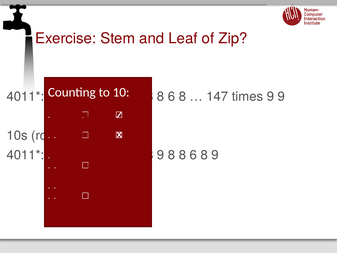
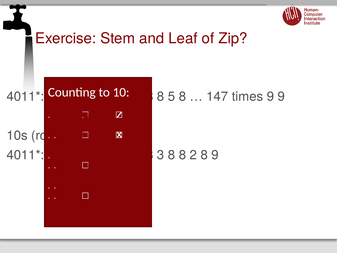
6 at (171, 96): 6 -> 5
9 at (161, 155): 9 -> 3
6 at (193, 155): 6 -> 2
